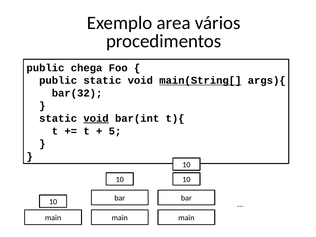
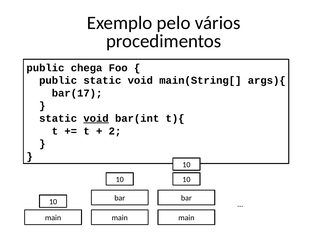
area: area -> pelo
main(String[ underline: present -> none
bar(32: bar(32 -> bar(17
5: 5 -> 2
